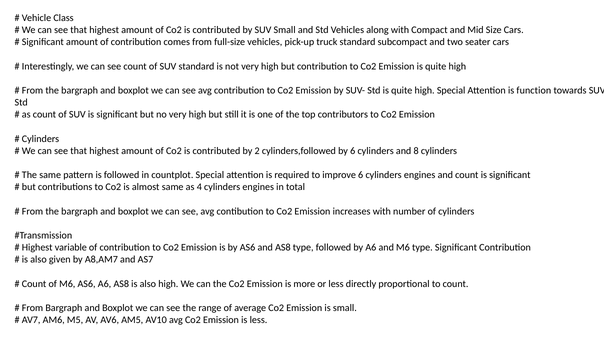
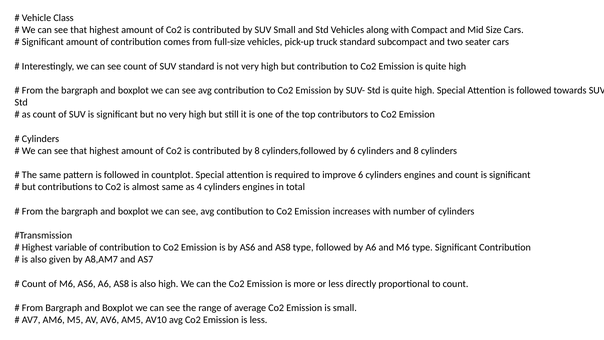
Attention is function: function -> followed
by 2: 2 -> 8
